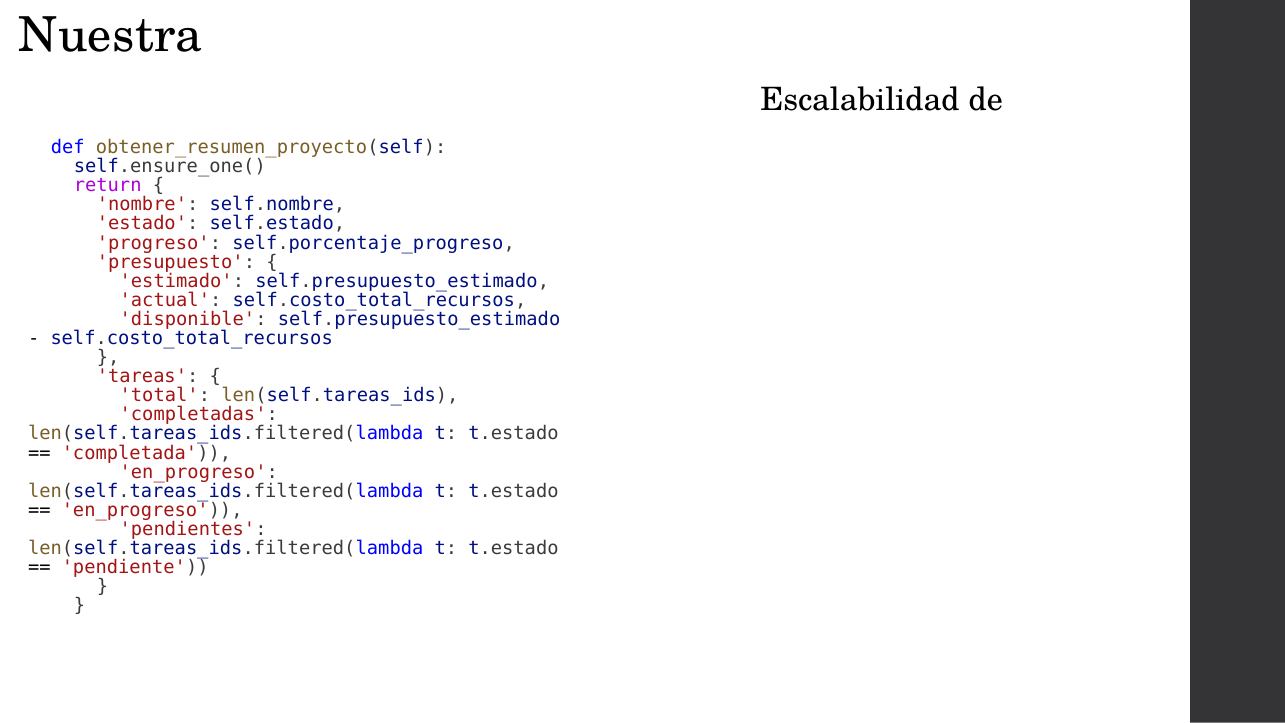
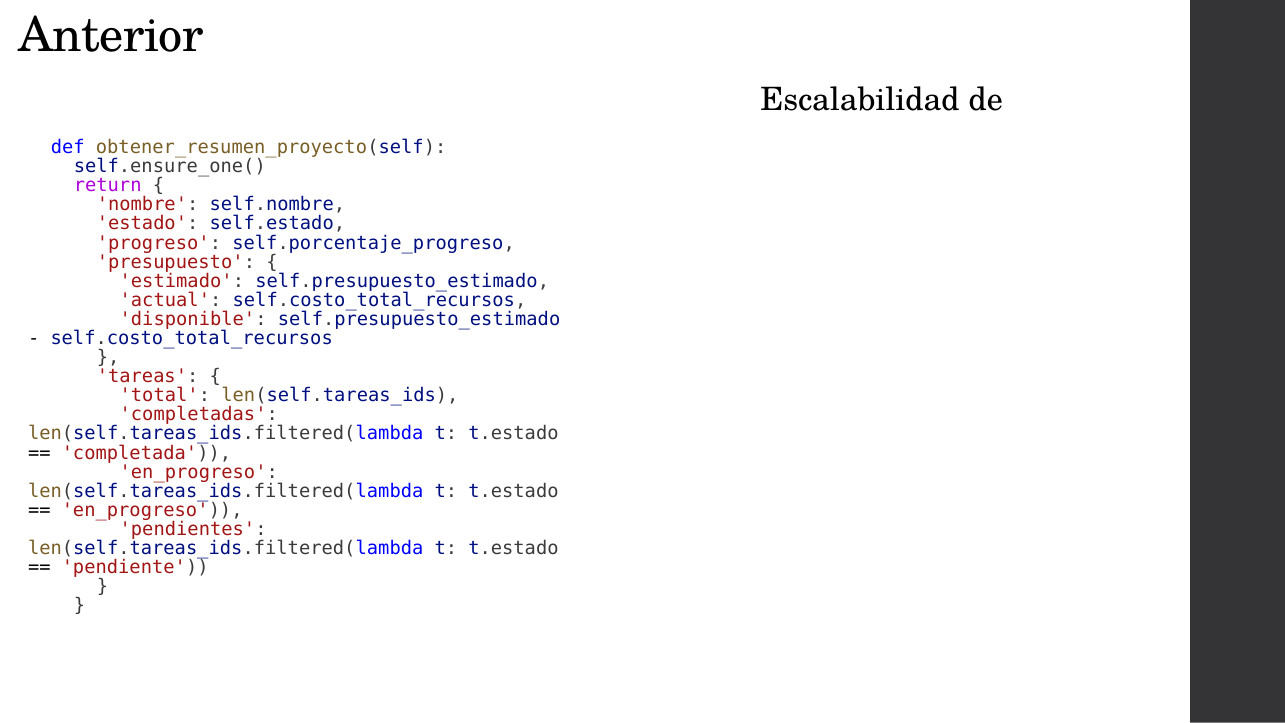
Nuestra: Nuestra -> Anterior
